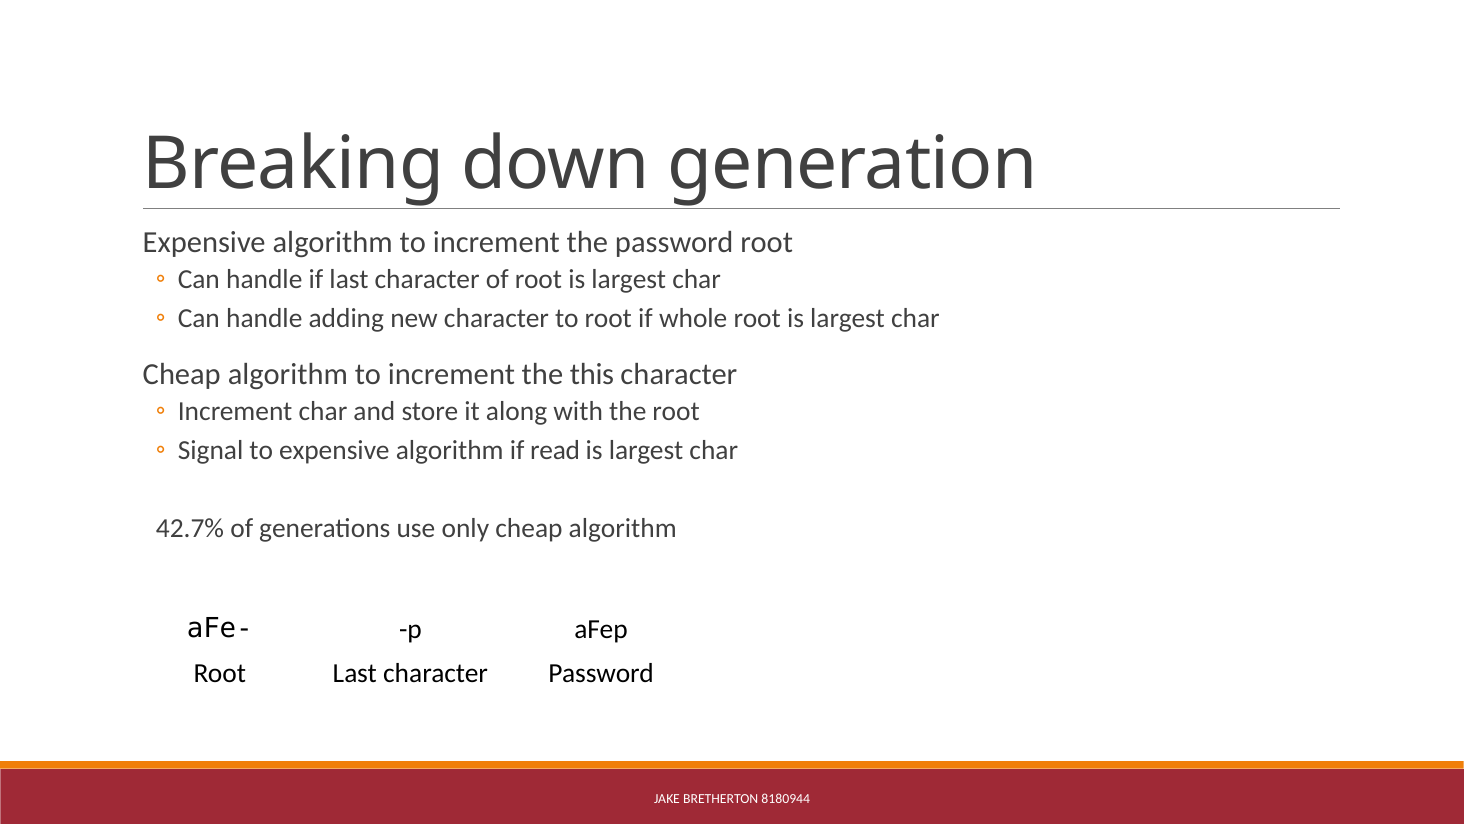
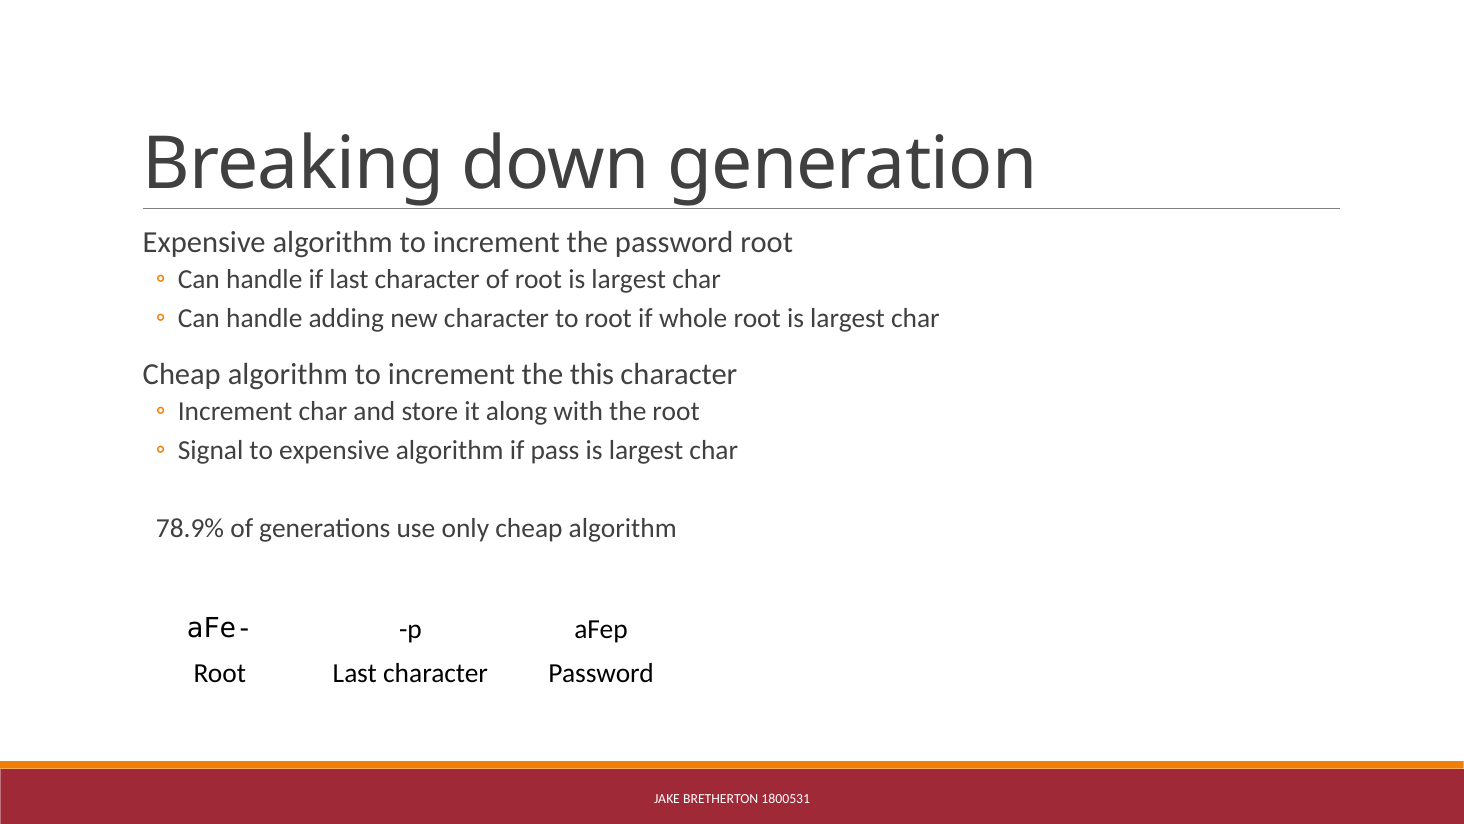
read: read -> pass
42.7%: 42.7% -> 78.9%
8180944: 8180944 -> 1800531
